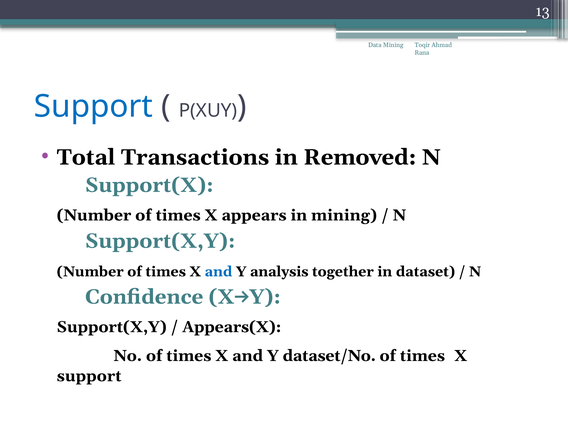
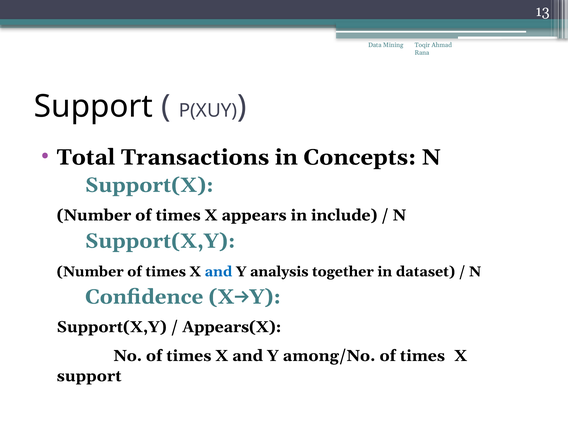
Support at (93, 106) colour: blue -> black
Removed: Removed -> Concepts
in mining: mining -> include
dataset/No: dataset/No -> among/No
